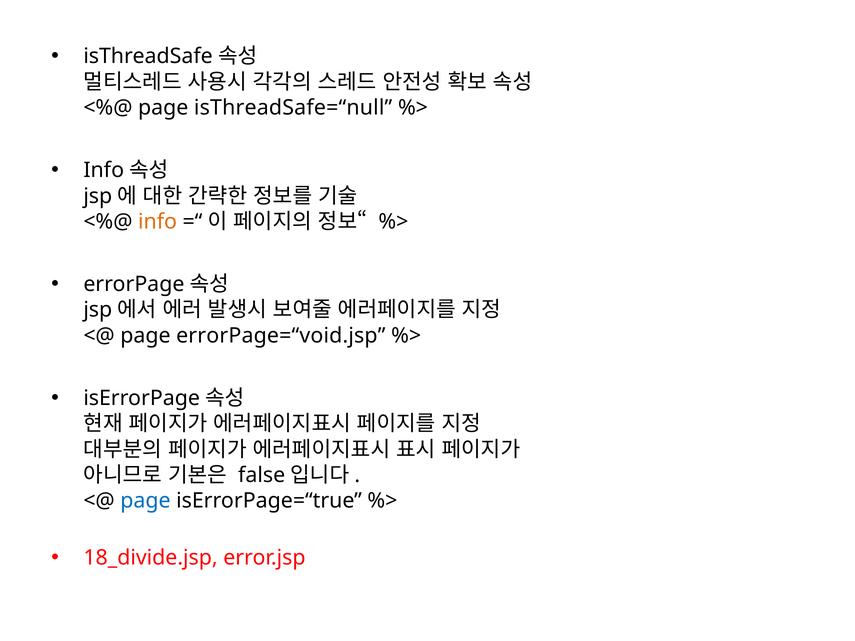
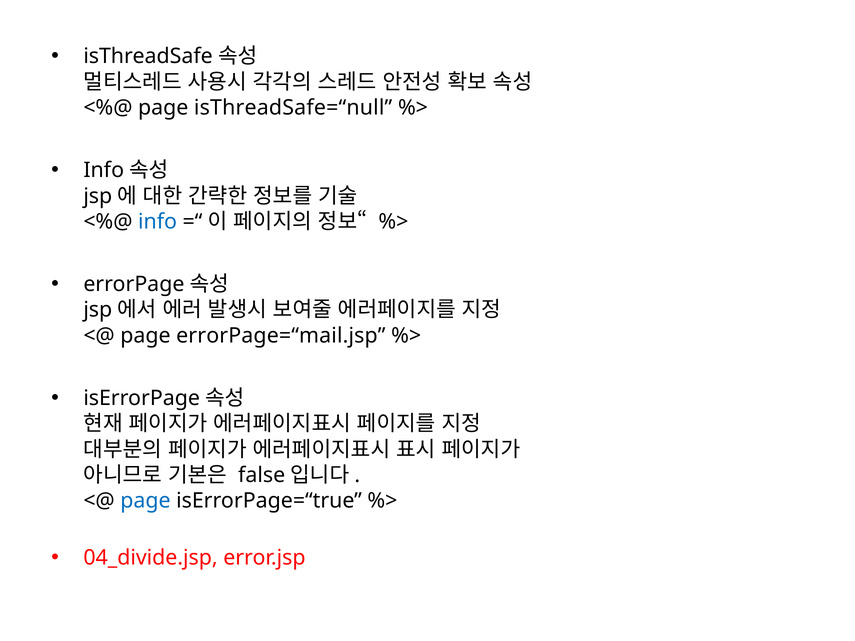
info colour: orange -> blue
errorPage=“void.jsp: errorPage=“void.jsp -> errorPage=“mail.jsp
18_divide.jsp: 18_divide.jsp -> 04_divide.jsp
